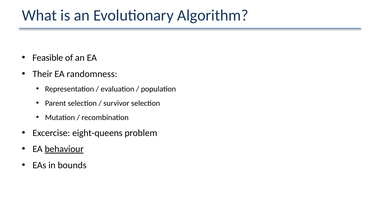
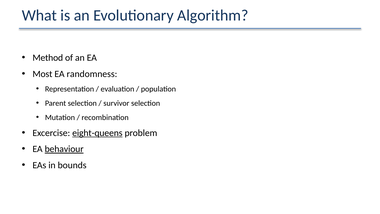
Feasible: Feasible -> Method
Their: Their -> Most
eight-queens underline: none -> present
